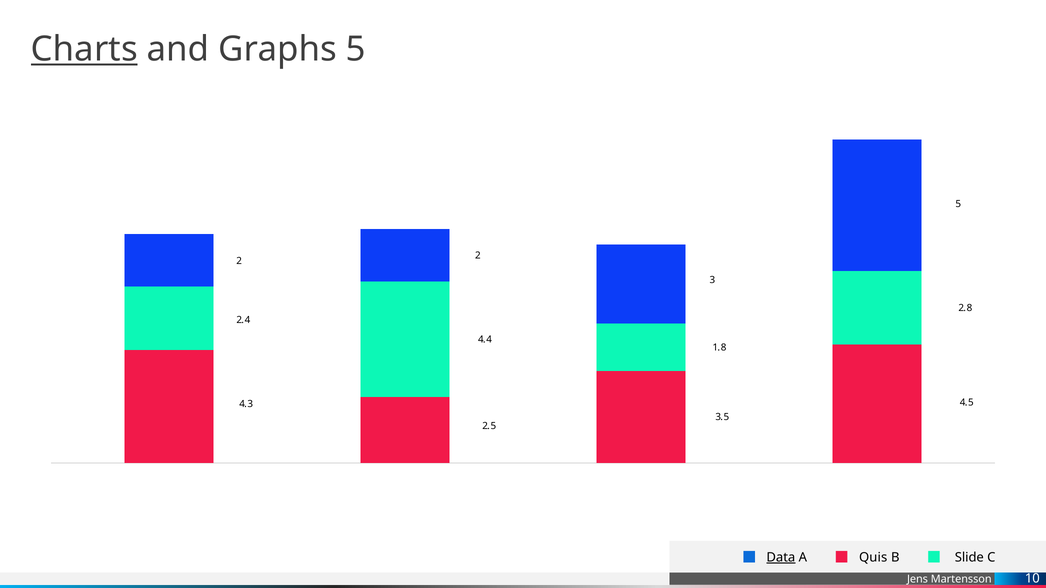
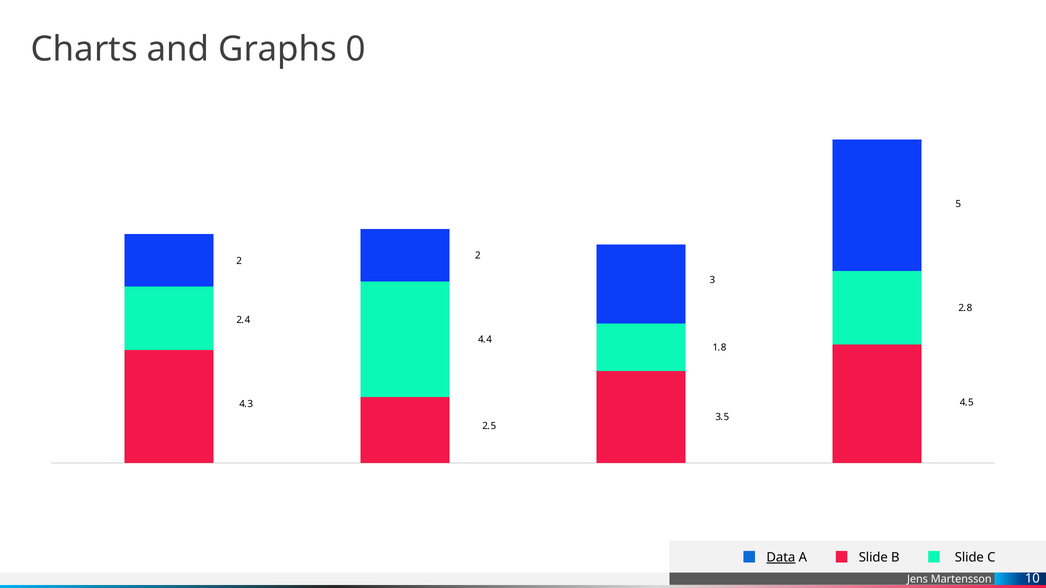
Charts underline: present -> none
Graphs 5: 5 -> 0
A Quis: Quis -> Slide
